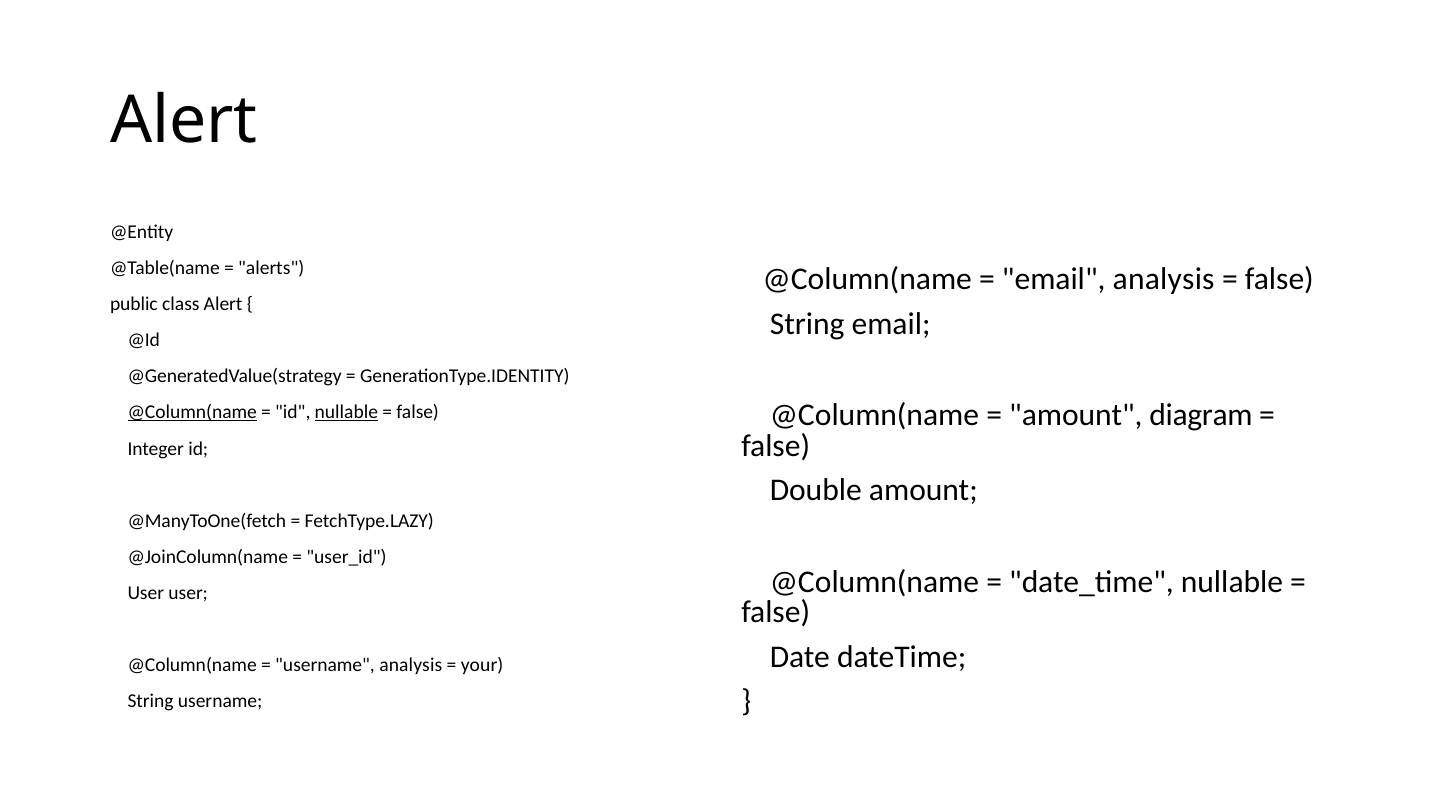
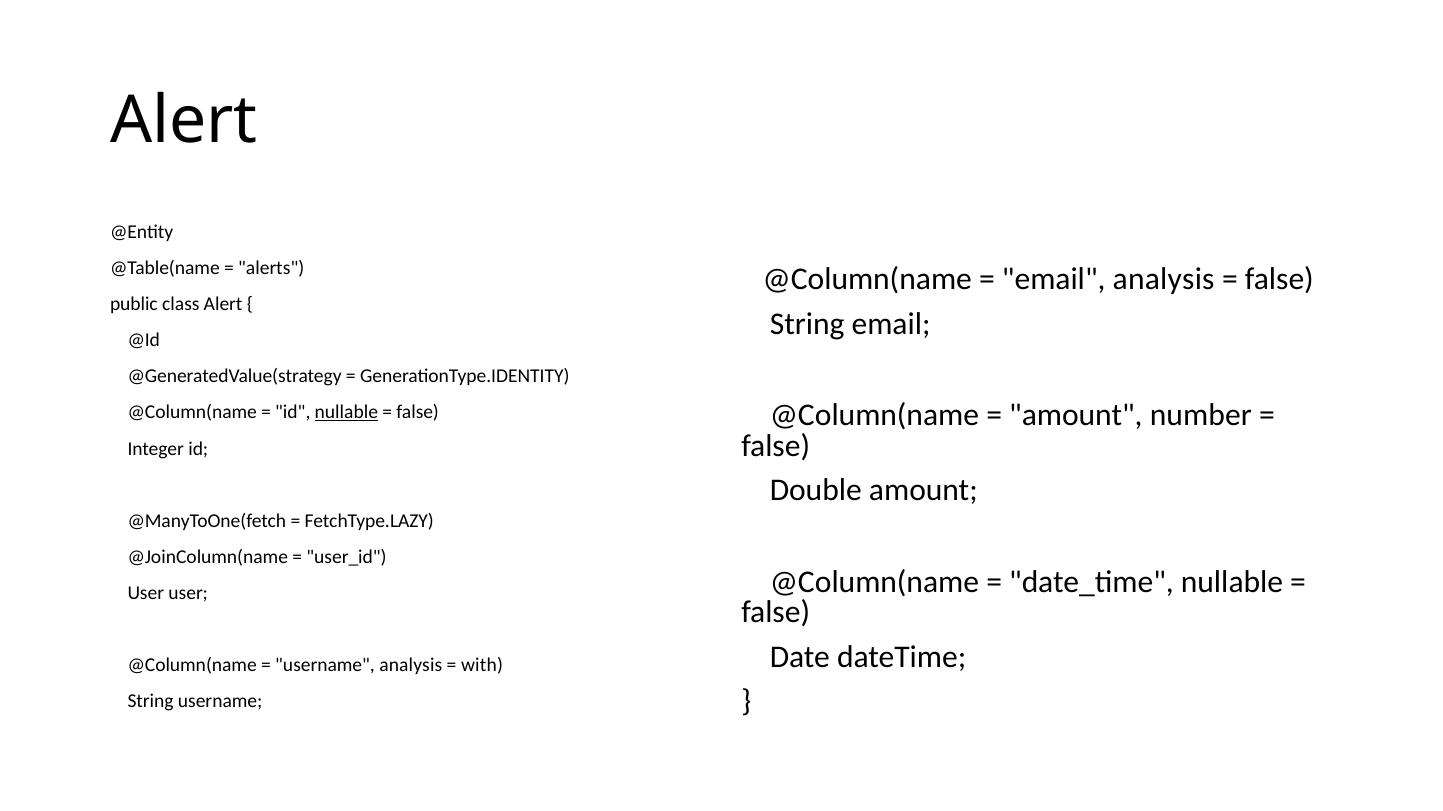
diagram: diagram -> number
@Column(name at (192, 413) underline: present -> none
your: your -> with
